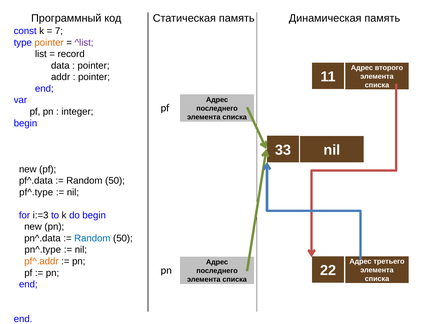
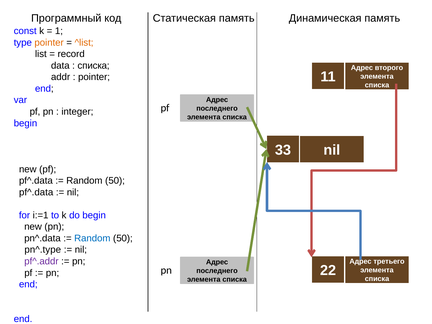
7: 7 -> 1
^list colour: purple -> orange
pointer at (94, 66): pointer -> списка
pf^.type at (36, 192): pf^.type -> pf^.data
i:=3: i:=3 -> i:=1
pf^.addr colour: orange -> purple
